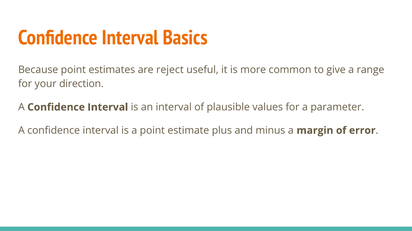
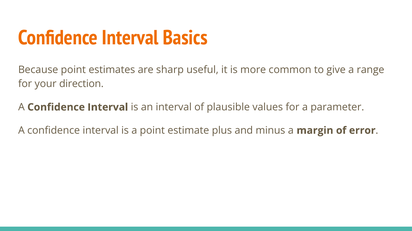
reject: reject -> sharp
